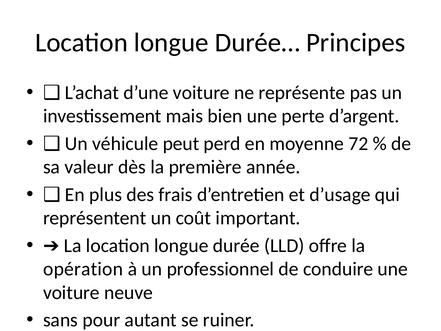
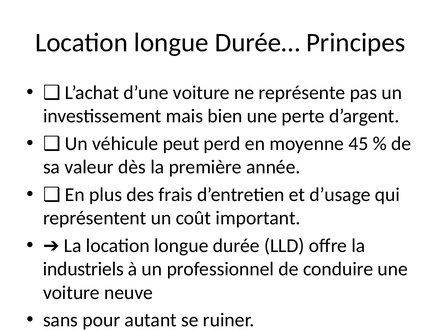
72: 72 -> 45
opération: opération -> industriels
